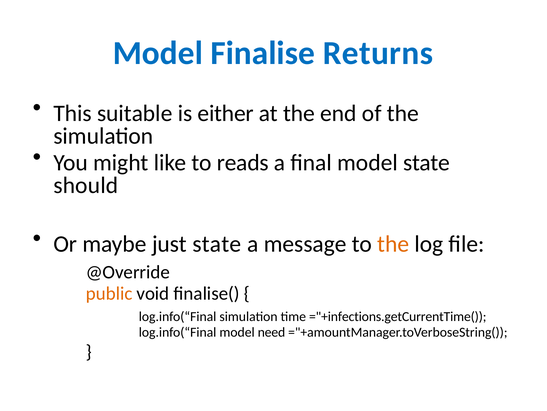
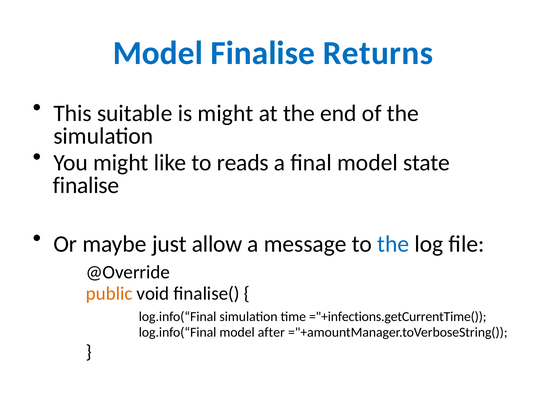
is either: either -> might
should at (86, 185): should -> finalise
just state: state -> allow
the at (393, 244) colour: orange -> blue
need: need -> after
